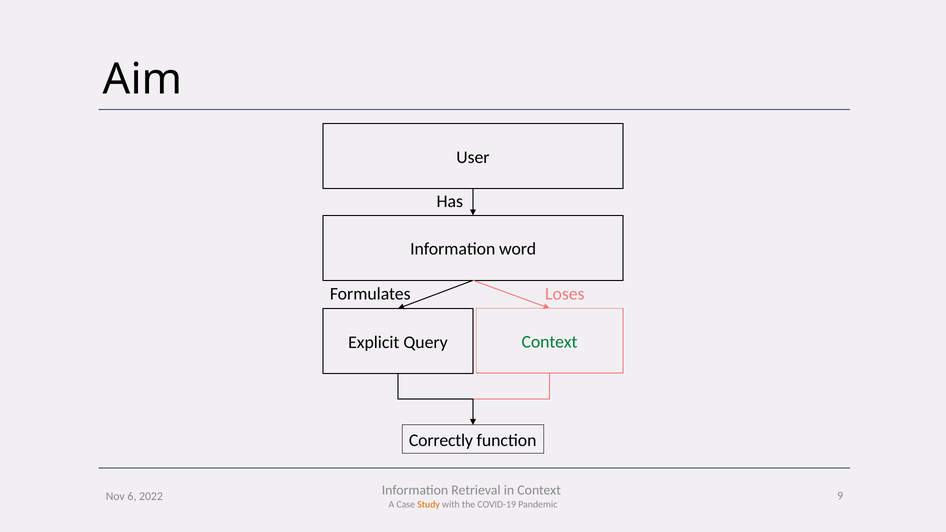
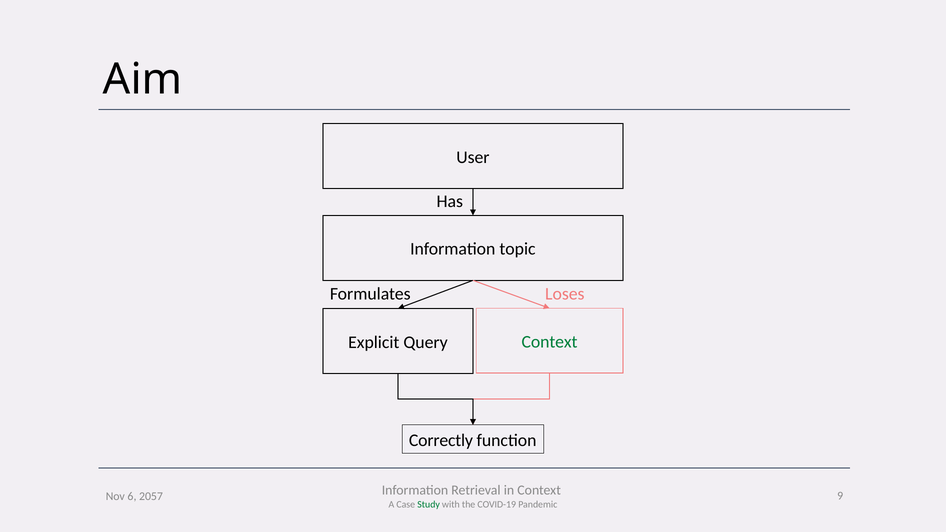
word: word -> topic
2022: 2022 -> 2057
Study colour: orange -> green
